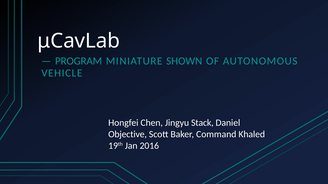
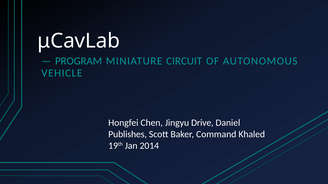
SHOWN: SHOWN -> CIRCUIT
Stack: Stack -> Drive
Objective: Objective -> Publishes
2016: 2016 -> 2014
